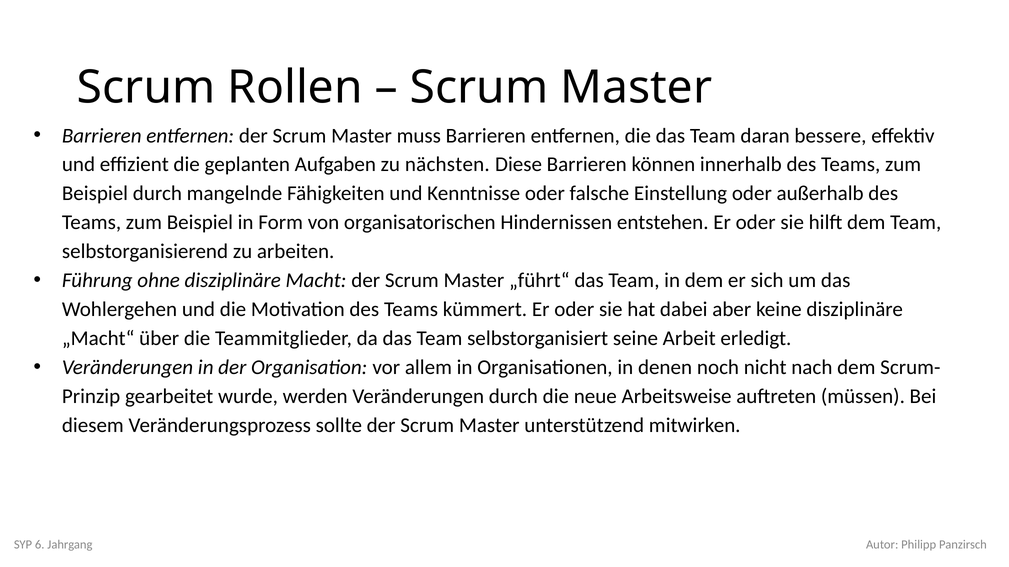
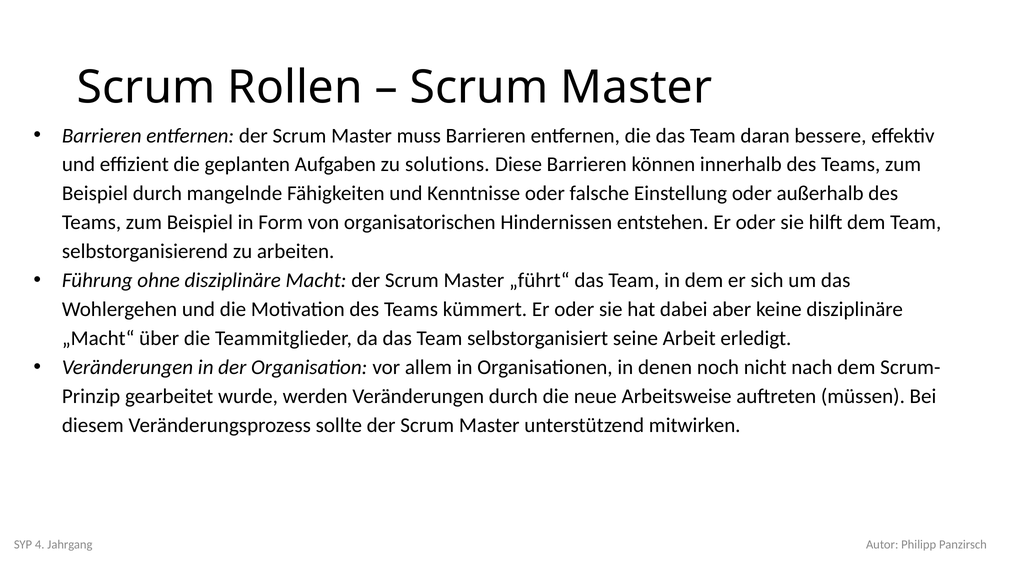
nächsten: nächsten -> solutions
6: 6 -> 4
